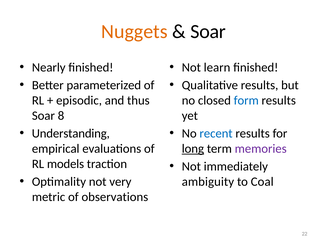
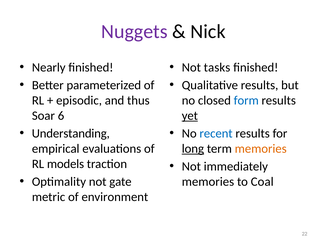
Nuggets colour: orange -> purple
Soar at (208, 32): Soar -> Nick
learn: learn -> tasks
8: 8 -> 6
yet underline: none -> present
memories at (261, 149) colour: purple -> orange
very: very -> gate
ambiguity at (208, 182): ambiguity -> memories
observations: observations -> environment
